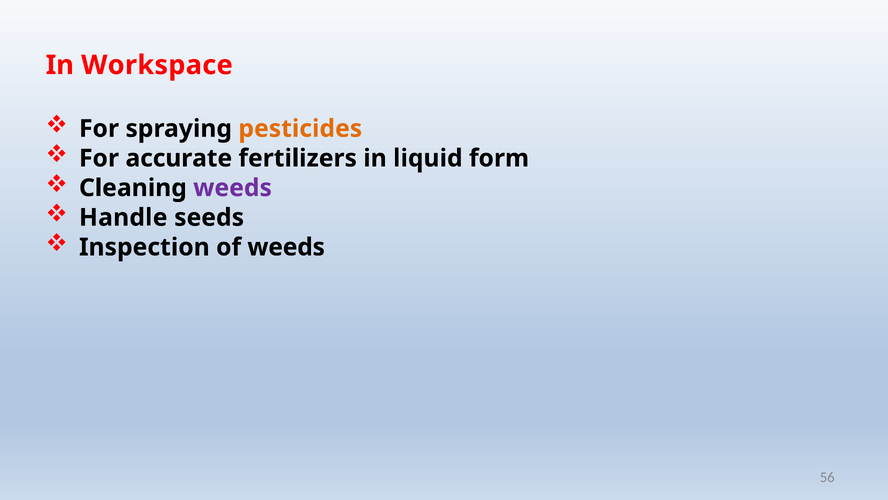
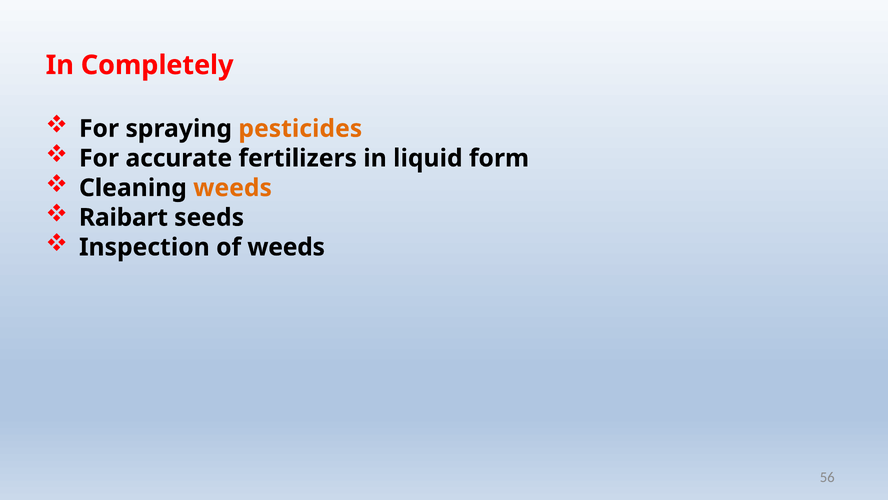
Workspace: Workspace -> Completely
weeds at (233, 188) colour: purple -> orange
Handle: Handle -> Raibart
